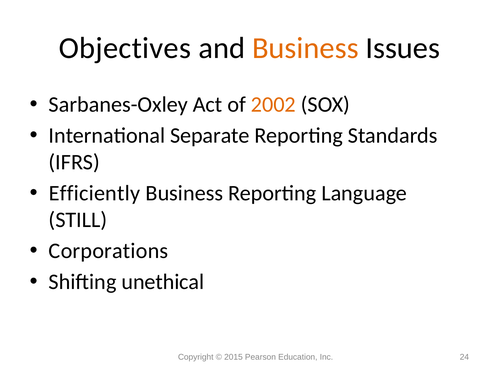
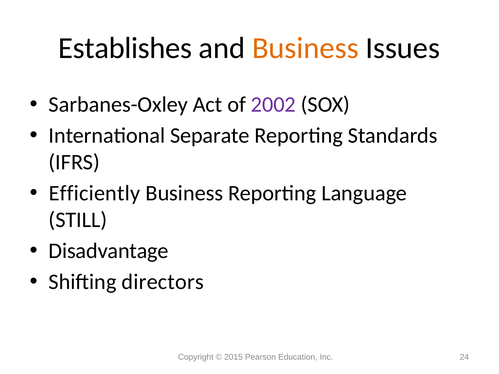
Objectives: Objectives -> Establishes
2002 colour: orange -> purple
Corporations: Corporations -> Disadvantage
unethical: unethical -> directors
